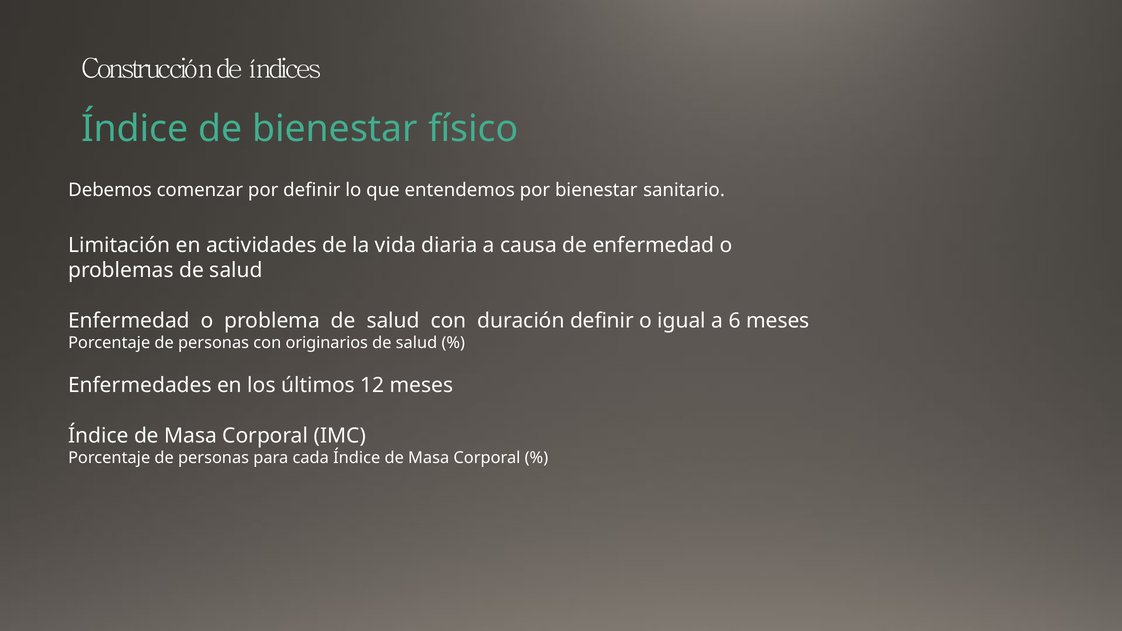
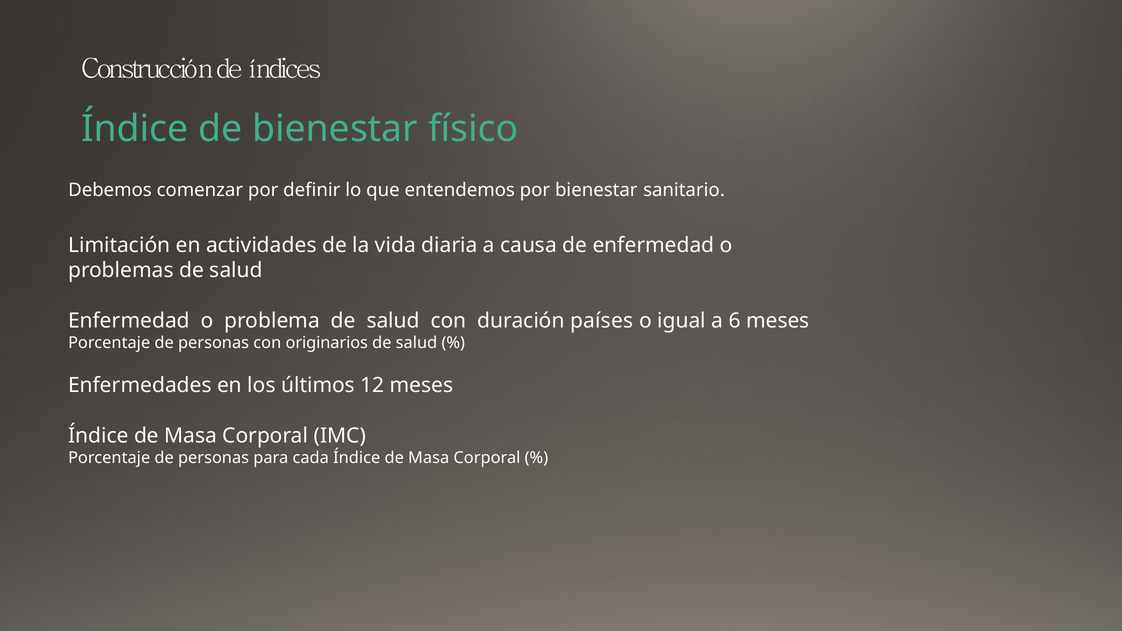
duración definir: definir -> países
